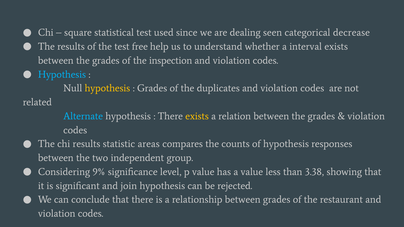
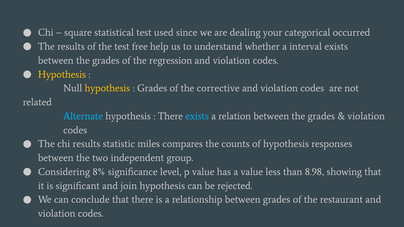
seen: seen -> your
decrease: decrease -> occurred
inspection: inspection -> regression
Hypothesis at (62, 74) colour: light blue -> yellow
duplicates: duplicates -> corrective
exists at (197, 116) colour: yellow -> light blue
areas: areas -> miles
9%: 9% -> 8%
3.38: 3.38 -> 8.98
